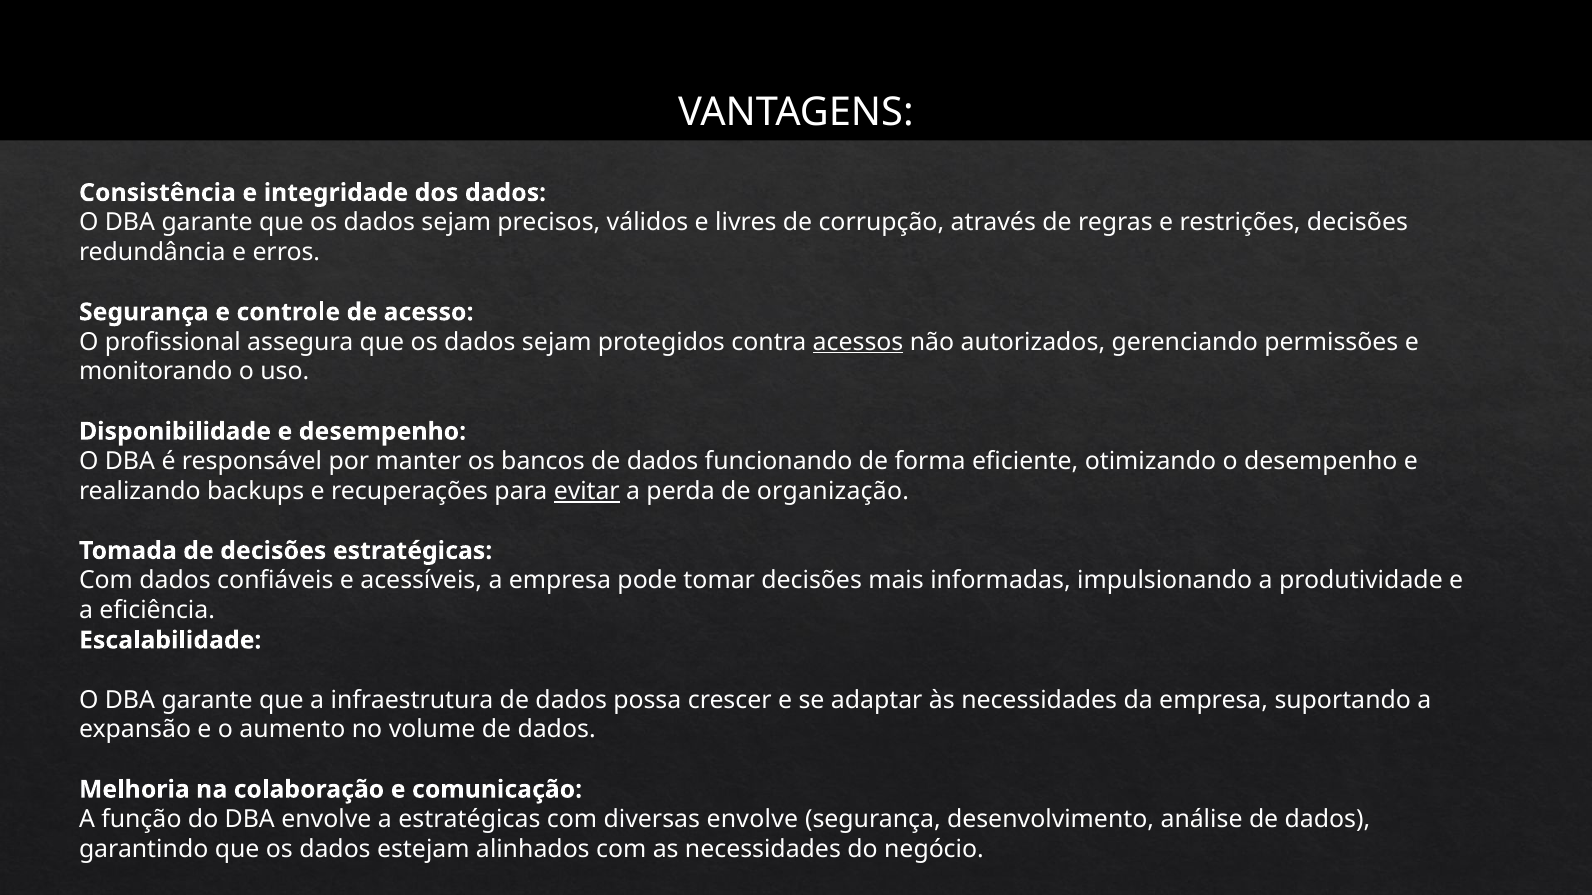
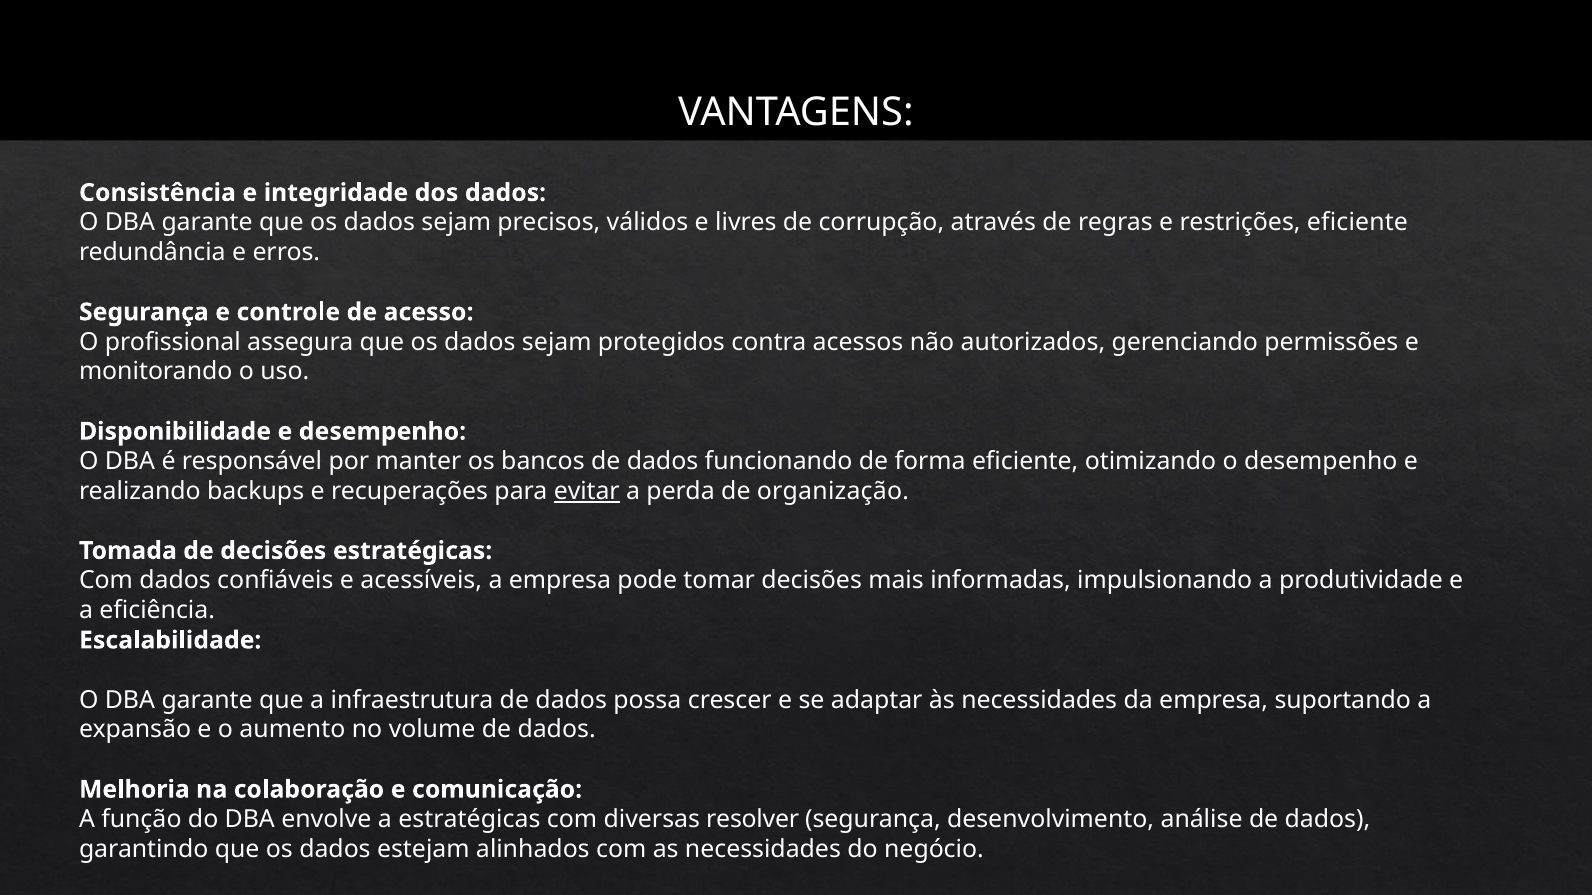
restrições decisões: decisões -> eficiente
acessos underline: present -> none
diversas envolve: envolve -> resolver
